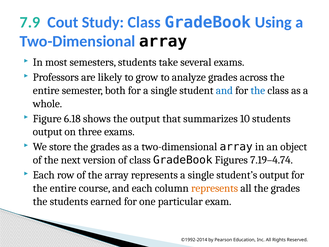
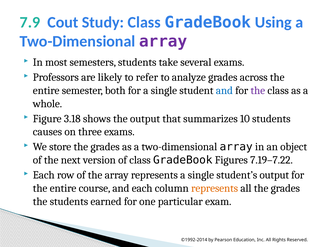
array at (163, 41) colour: black -> purple
grow: grow -> refer
the at (258, 90) colour: blue -> purple
6.18: 6.18 -> 3.18
output at (48, 132): output -> causes
7.19–4.74: 7.19–4.74 -> 7.19–7.22
